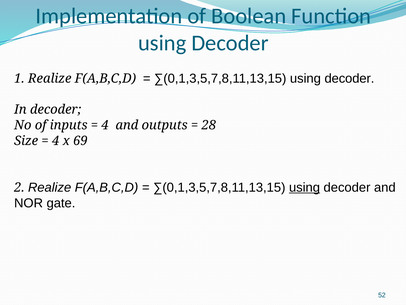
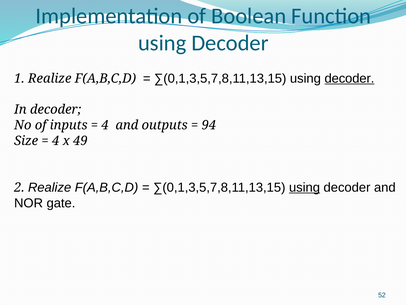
decoder at (349, 78) underline: none -> present
28: 28 -> 94
69: 69 -> 49
